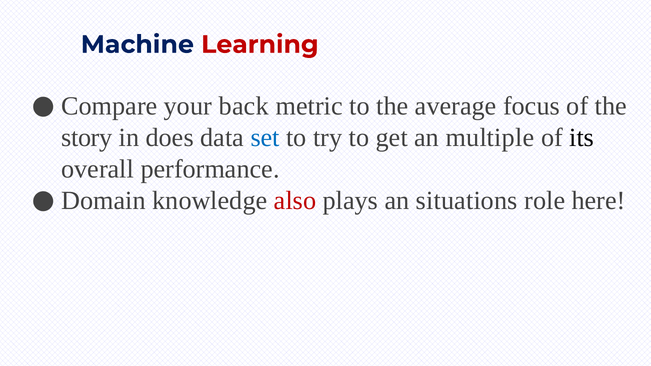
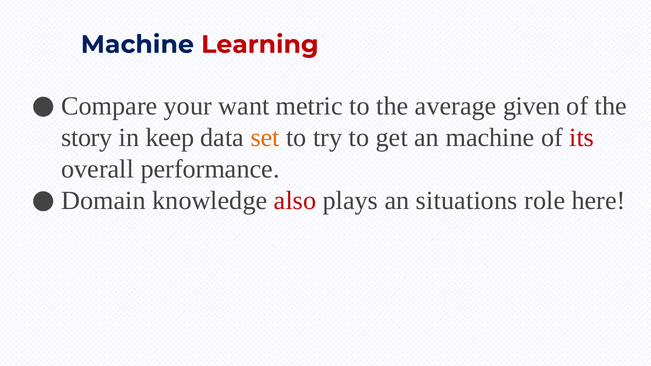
back: back -> want
focus: focus -> given
does: does -> keep
set colour: blue -> orange
an multiple: multiple -> machine
its colour: black -> red
